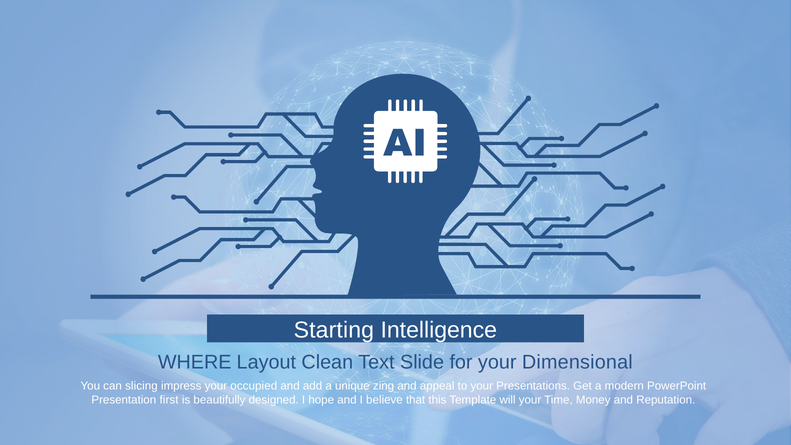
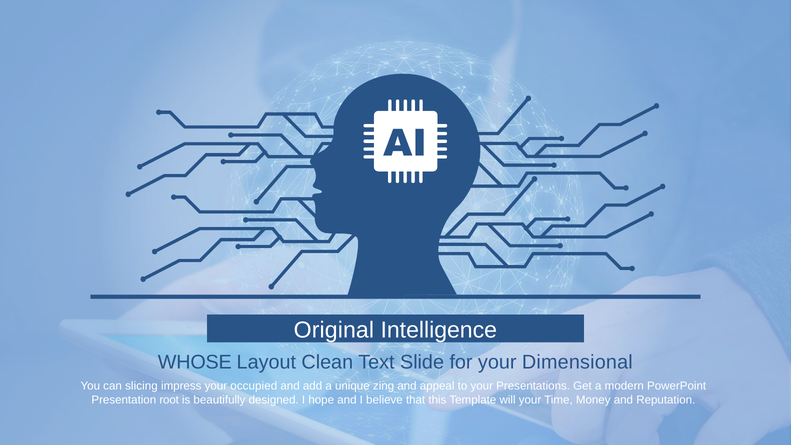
Starting: Starting -> Original
WHERE: WHERE -> WHOSE
first: first -> root
